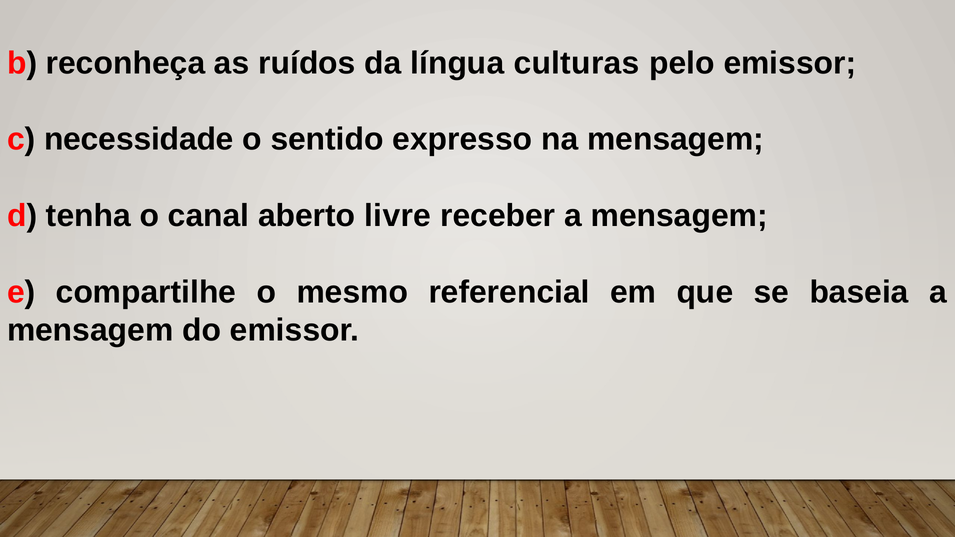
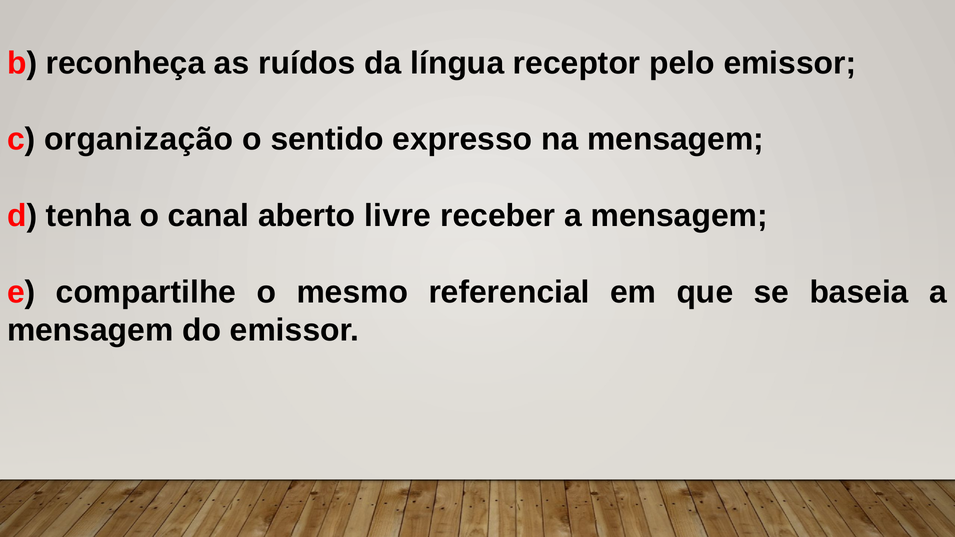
culturas: culturas -> receptor
necessidade: necessidade -> organização
